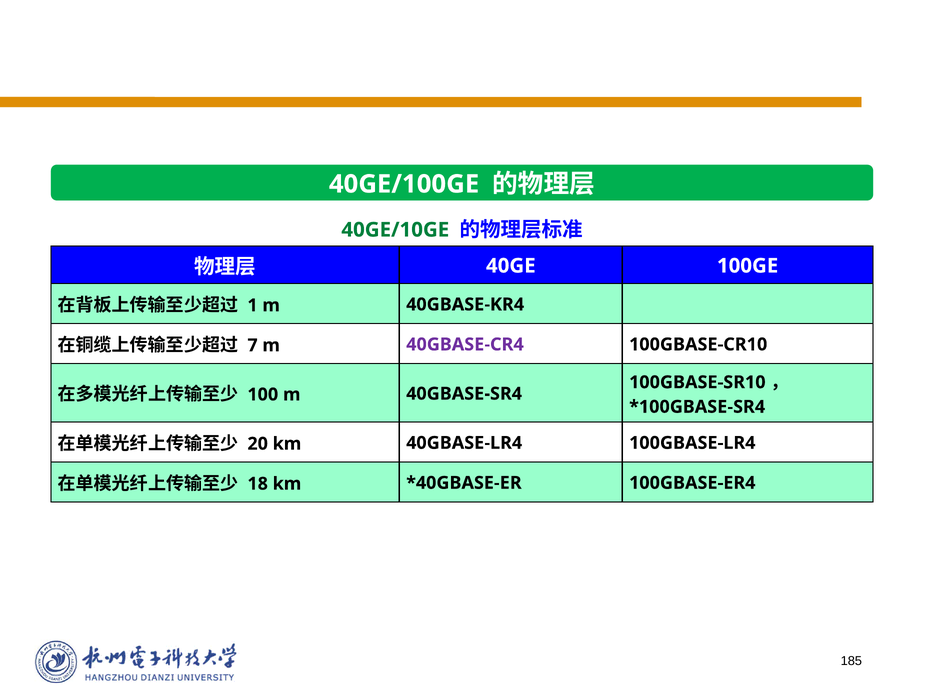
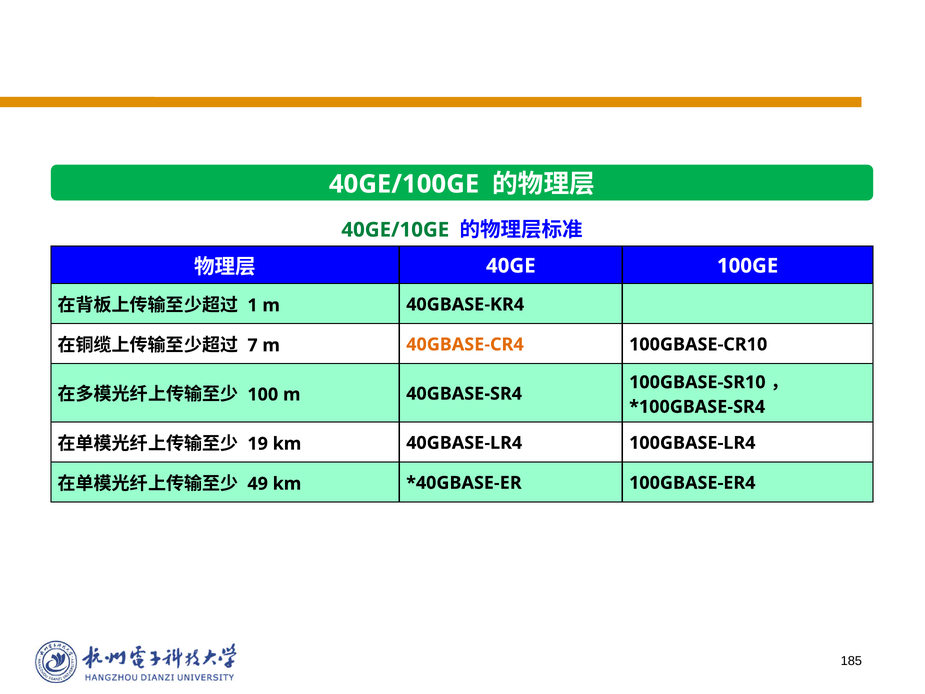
40GBASE-CR4 colour: purple -> orange
20: 20 -> 19
18: 18 -> 49
